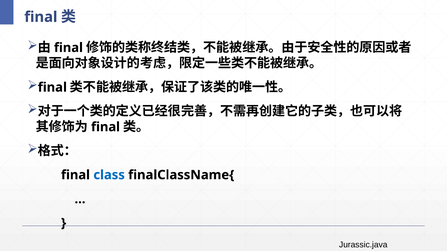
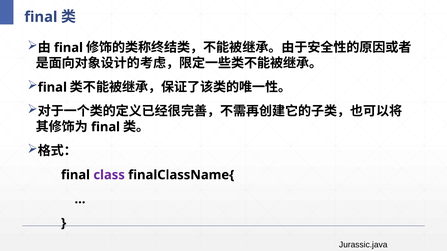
class colour: blue -> purple
